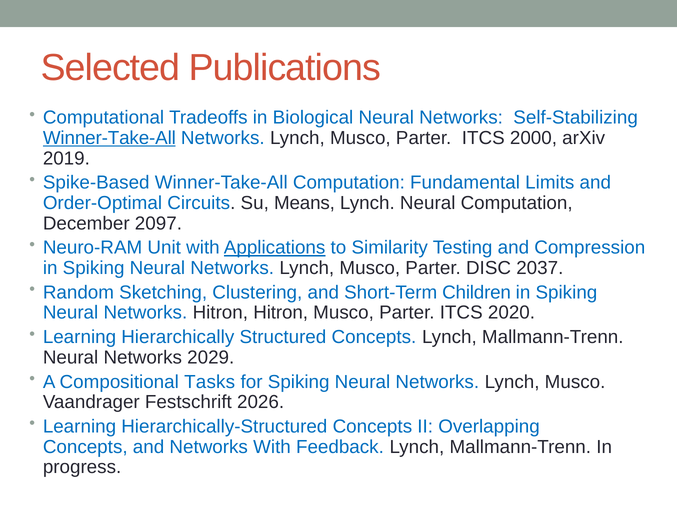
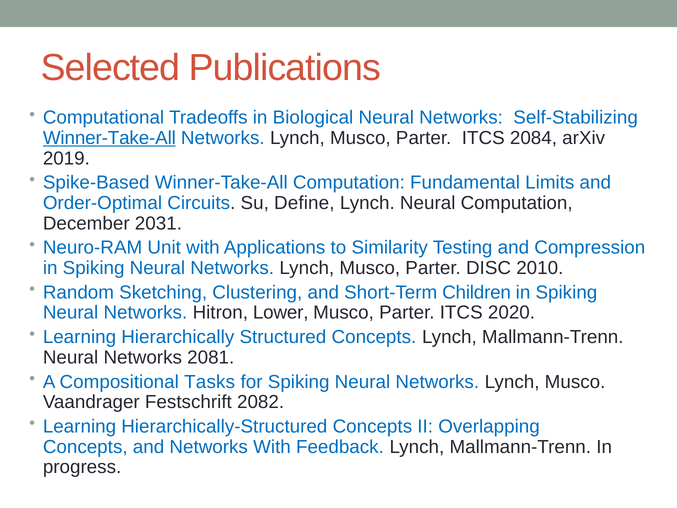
2000: 2000 -> 2084
Means: Means -> Define
2097: 2097 -> 2031
Applications underline: present -> none
2037: 2037 -> 2010
Hitron Hitron: Hitron -> Lower
2029: 2029 -> 2081
2026: 2026 -> 2082
